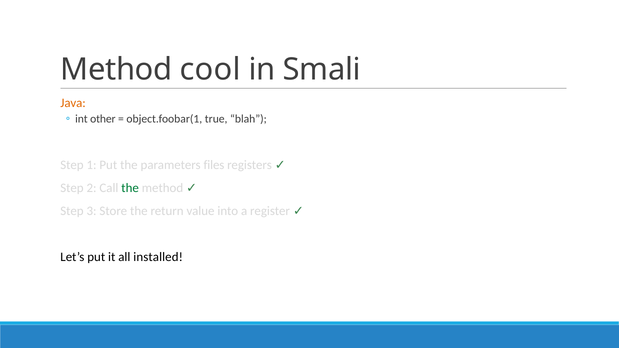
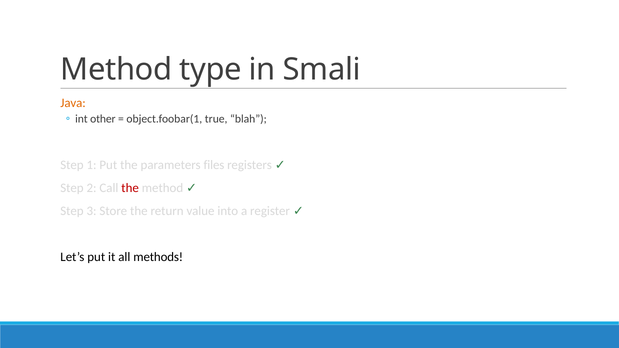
cool: cool -> type
the at (130, 188) colour: green -> red
installed: installed -> methods
